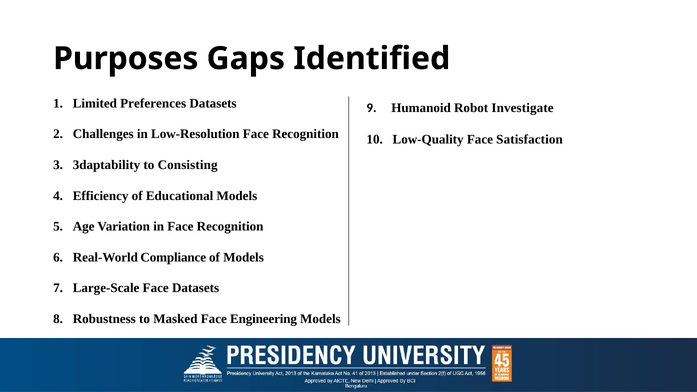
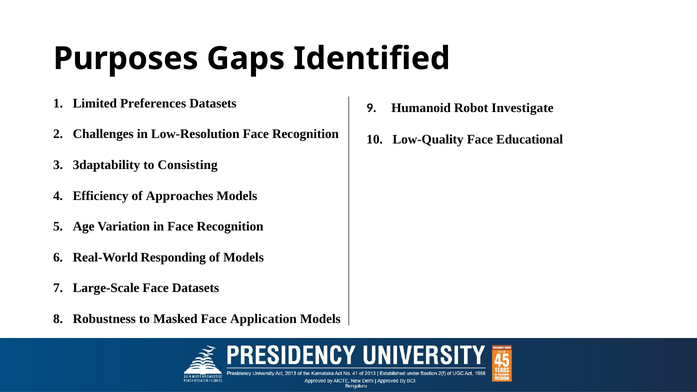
Satisfaction: Satisfaction -> Educational
Educational: Educational -> Approaches
Compliance: Compliance -> Responding
Engineering: Engineering -> Application
